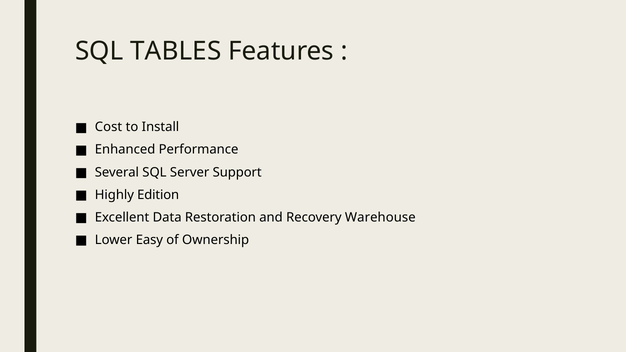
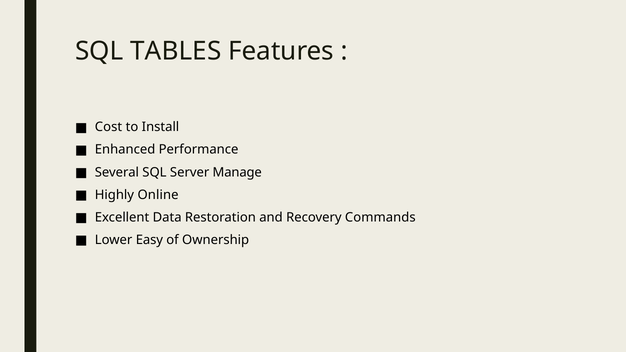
Support: Support -> Manage
Edition: Edition -> Online
Warehouse: Warehouse -> Commands
